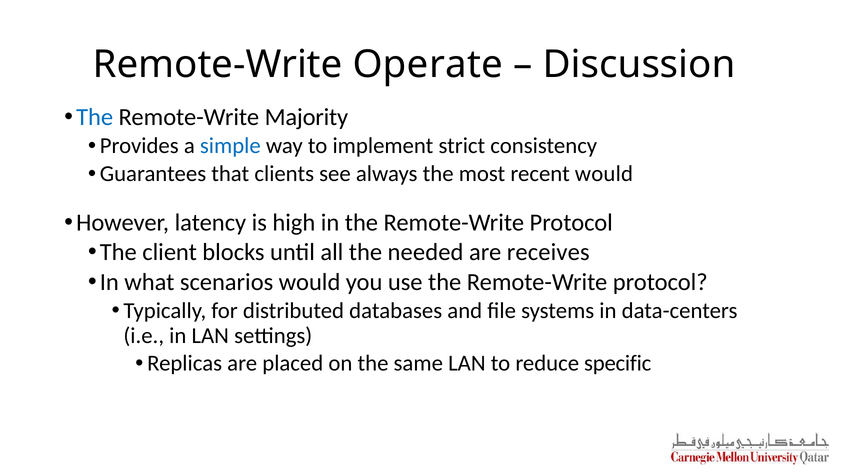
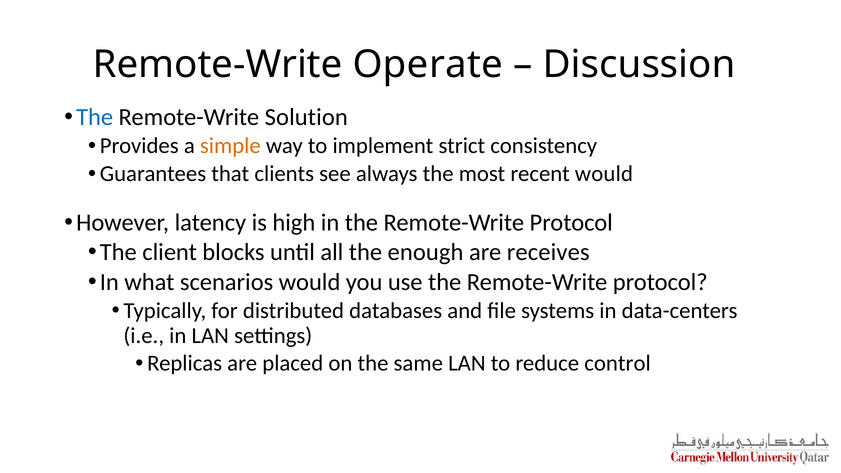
Majority: Majority -> Solution
simple colour: blue -> orange
needed: needed -> enough
specific: specific -> control
